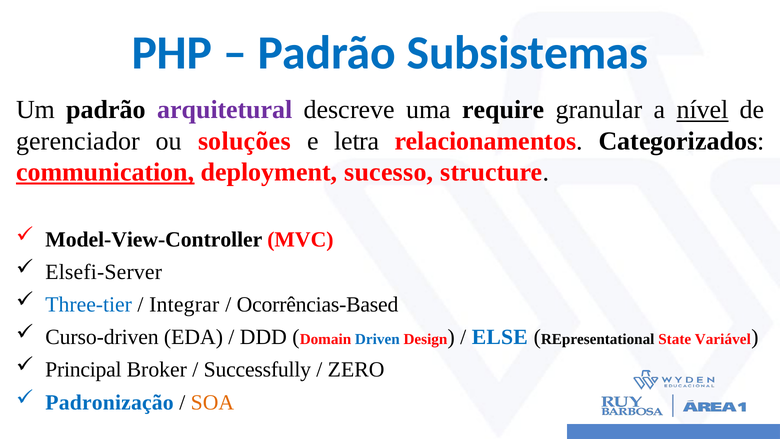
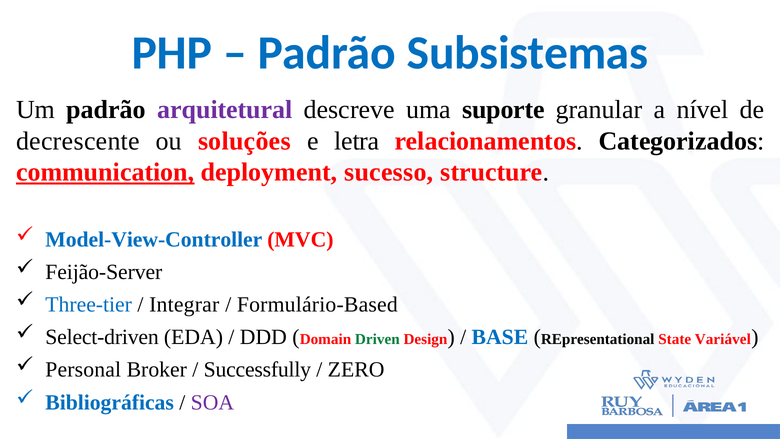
require: require -> suporte
nível underline: present -> none
gerenciador: gerenciador -> decrescente
Model-View-Controller colour: black -> blue
Elsefi-Server: Elsefi-Server -> Feijão-Server
Ocorrências-Based: Ocorrências-Based -> Formulário-Based
Curso-driven: Curso-driven -> Select-driven
Driven colour: blue -> green
ELSE: ELSE -> BASE
Principal: Principal -> Personal
Padronização: Padronização -> Bibliográficas
SOA colour: orange -> purple
